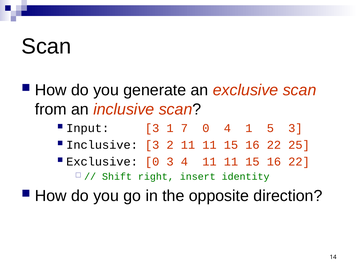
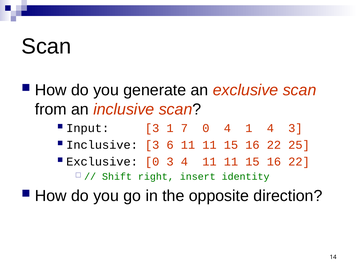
1 5: 5 -> 4
2: 2 -> 6
